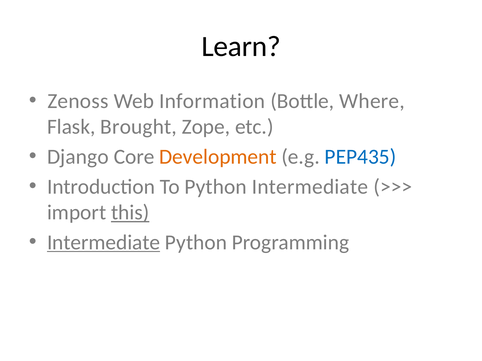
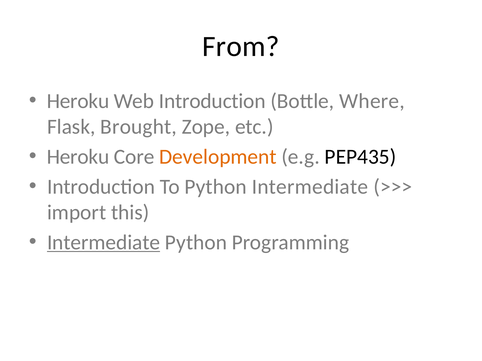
Learn: Learn -> From
Zenoss at (78, 101): Zenoss -> Heroku
Web Information: Information -> Introduction
Django at (78, 157): Django -> Heroku
PEP435 colour: blue -> black
this underline: present -> none
